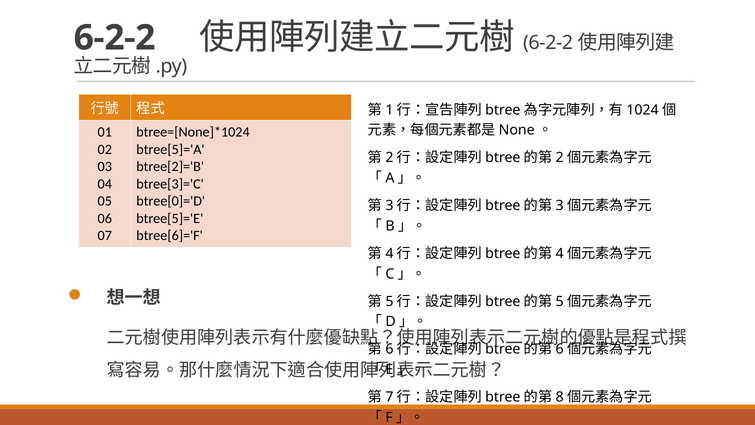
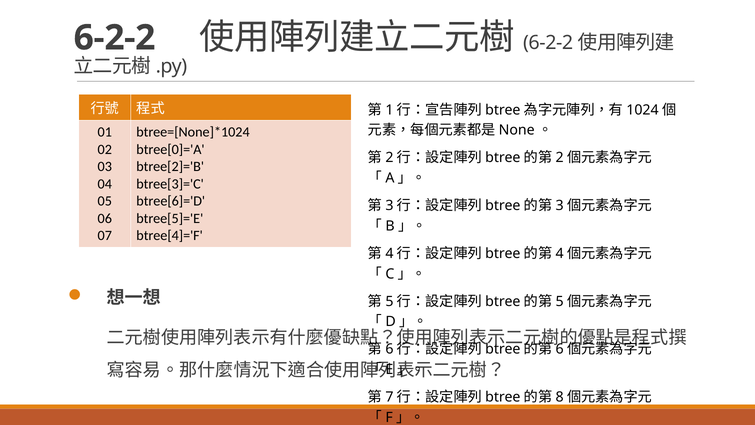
btree[5]='A: btree[5]='A -> btree[0]='A
btree[0]='D: btree[0]='D -> btree[6]='D
btree[6]='F: btree[6]='F -> btree[4]='F
